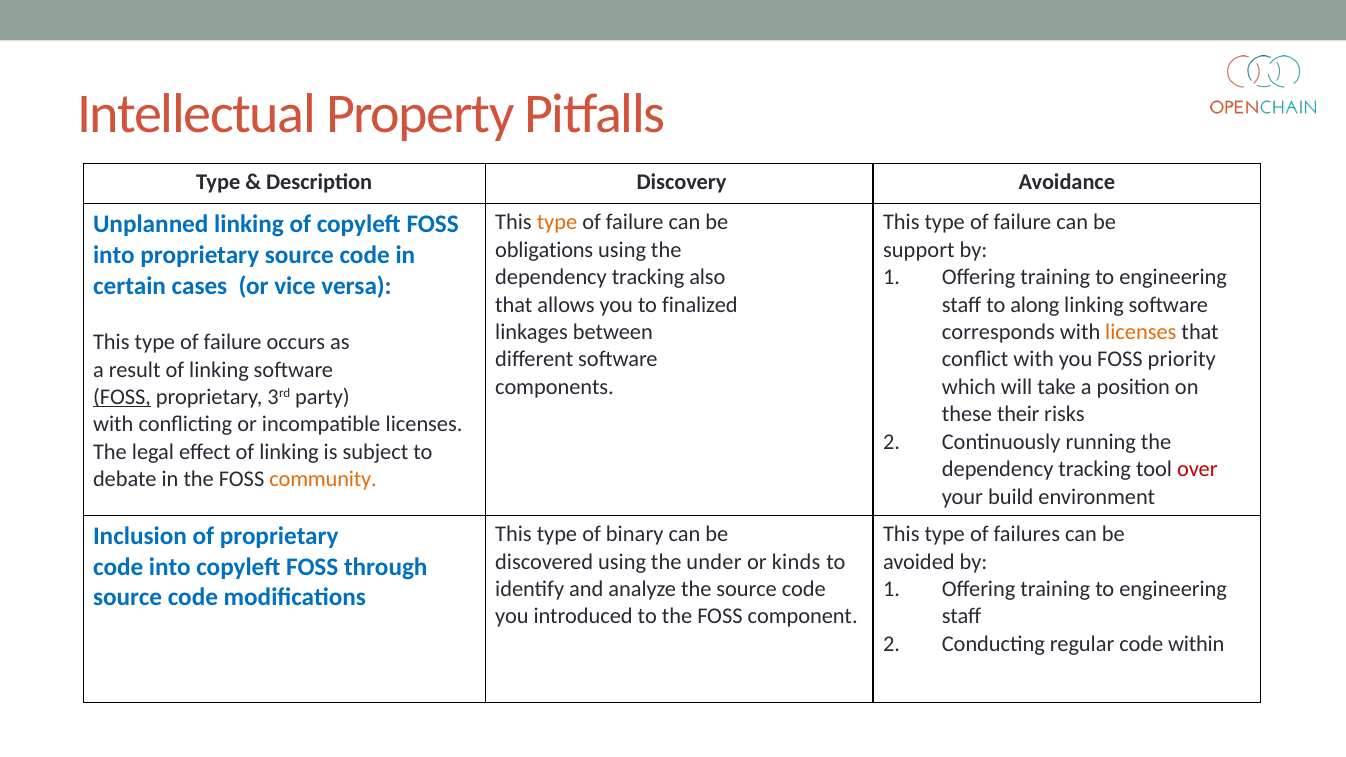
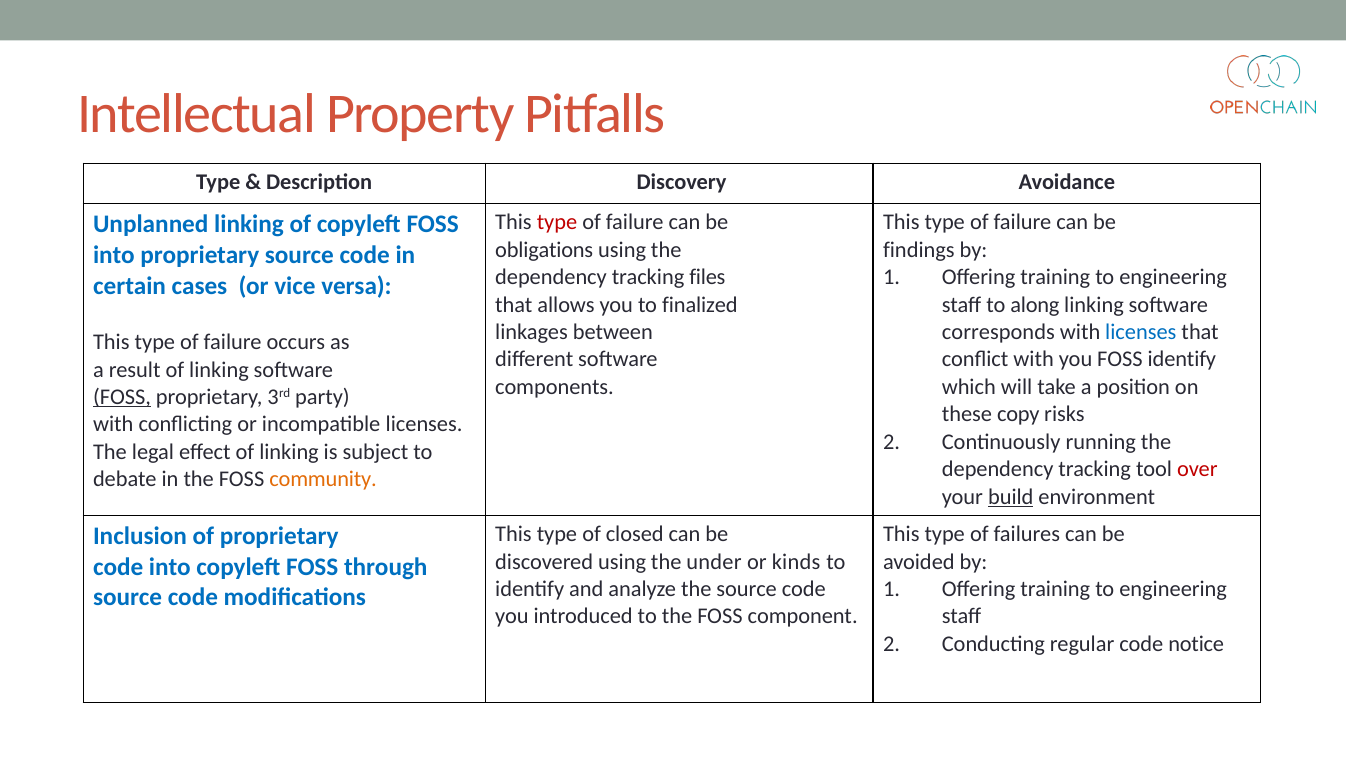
type at (557, 223) colour: orange -> red
support: support -> findings
also: also -> files
licenses at (1141, 332) colour: orange -> blue
FOSS priority: priority -> identify
their: their -> copy
build underline: none -> present
binary: binary -> closed
within: within -> notice
